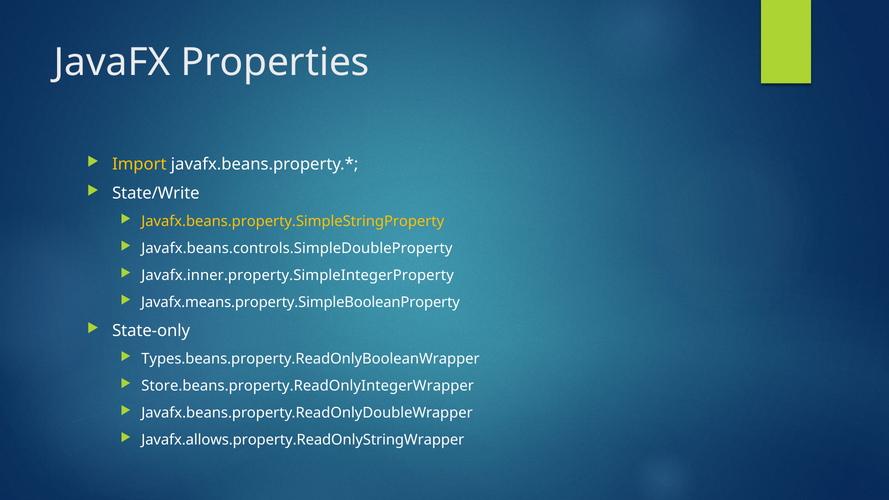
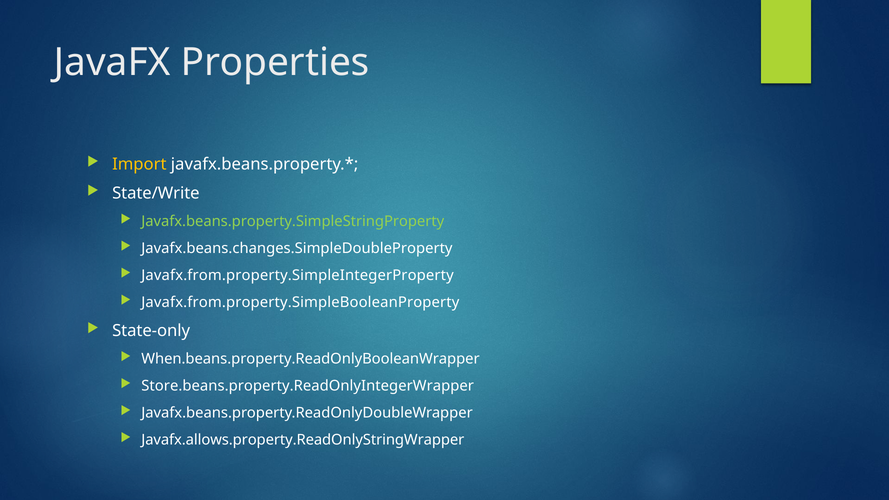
Javafx.beans.property.SimpleStringProperty colour: yellow -> light green
Javafx.beans.controls.SimpleDoubleProperty: Javafx.beans.controls.SimpleDoubleProperty -> Javafx.beans.changes.SimpleDoubleProperty
Javafx.inner.property.SimpleIntegerProperty: Javafx.inner.property.SimpleIntegerProperty -> Javafx.from.property.SimpleIntegerProperty
Javafx.means.property.SimpleBooleanProperty: Javafx.means.property.SimpleBooleanProperty -> Javafx.from.property.SimpleBooleanProperty
Types.beans.property.ReadOnlyBooleanWrapper: Types.beans.property.ReadOnlyBooleanWrapper -> When.beans.property.ReadOnlyBooleanWrapper
